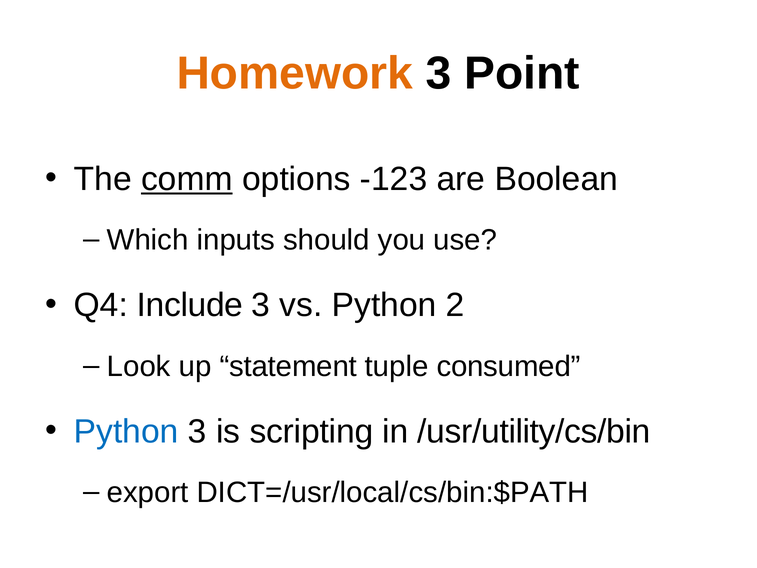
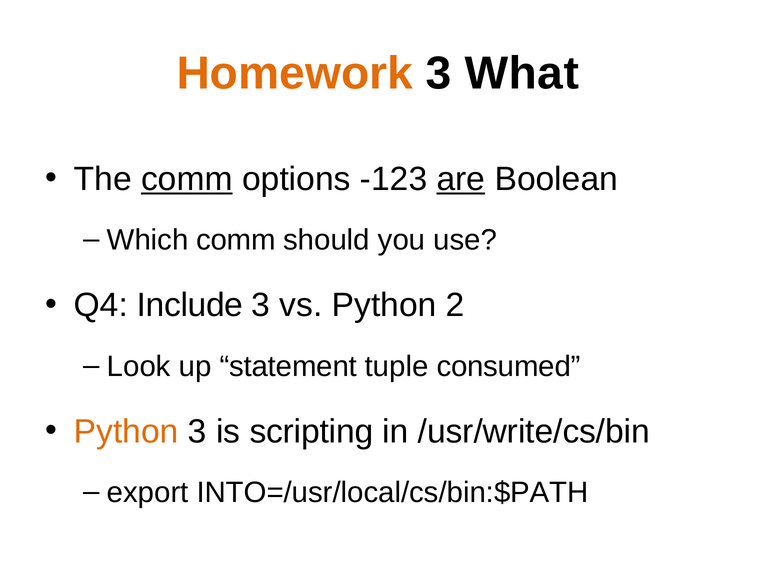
Point: Point -> What
are underline: none -> present
Which inputs: inputs -> comm
Python at (126, 431) colour: blue -> orange
/usr/utility/cs/bin: /usr/utility/cs/bin -> /usr/write/cs/bin
DICT=/usr/local/cs/bin:$PATH: DICT=/usr/local/cs/bin:$PATH -> INTO=/usr/local/cs/bin:$PATH
